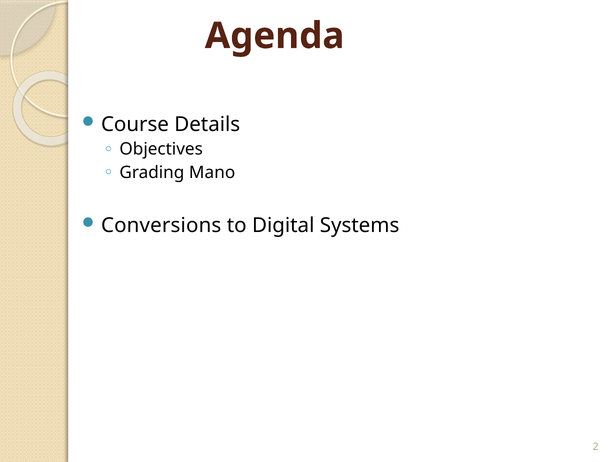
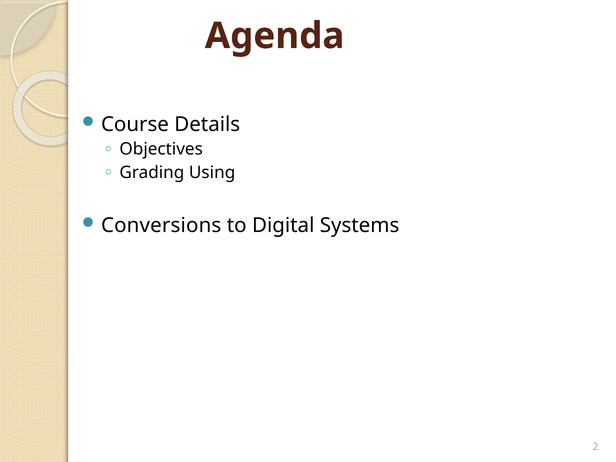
Mano: Mano -> Using
